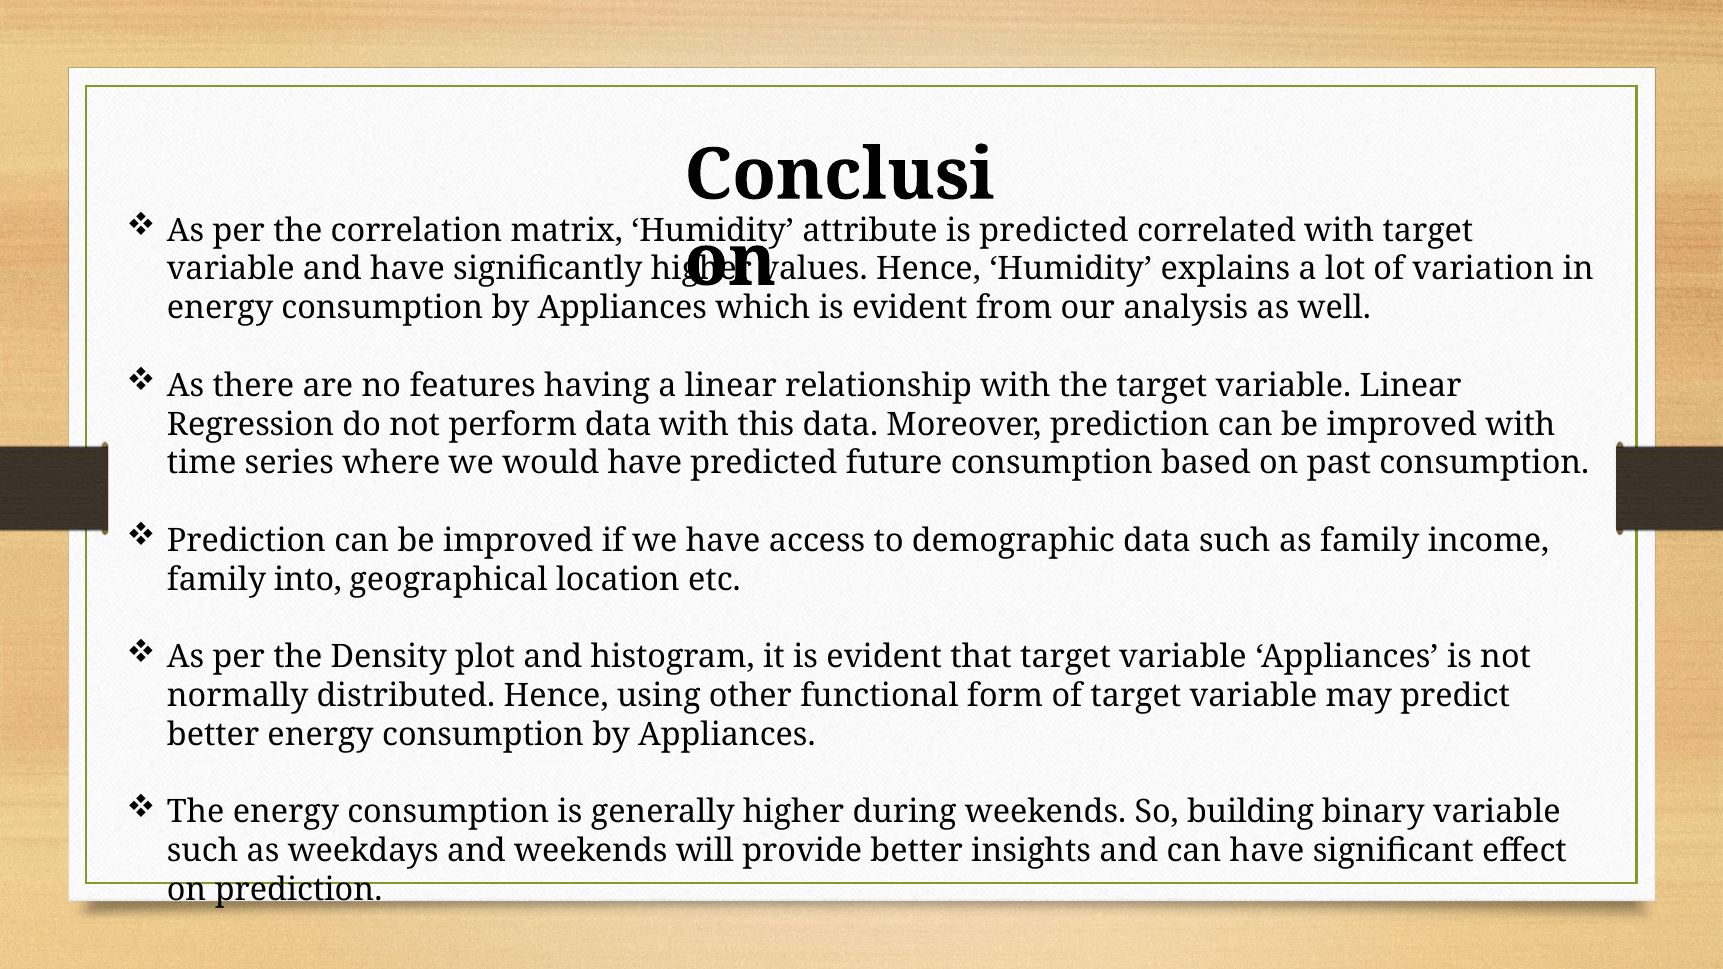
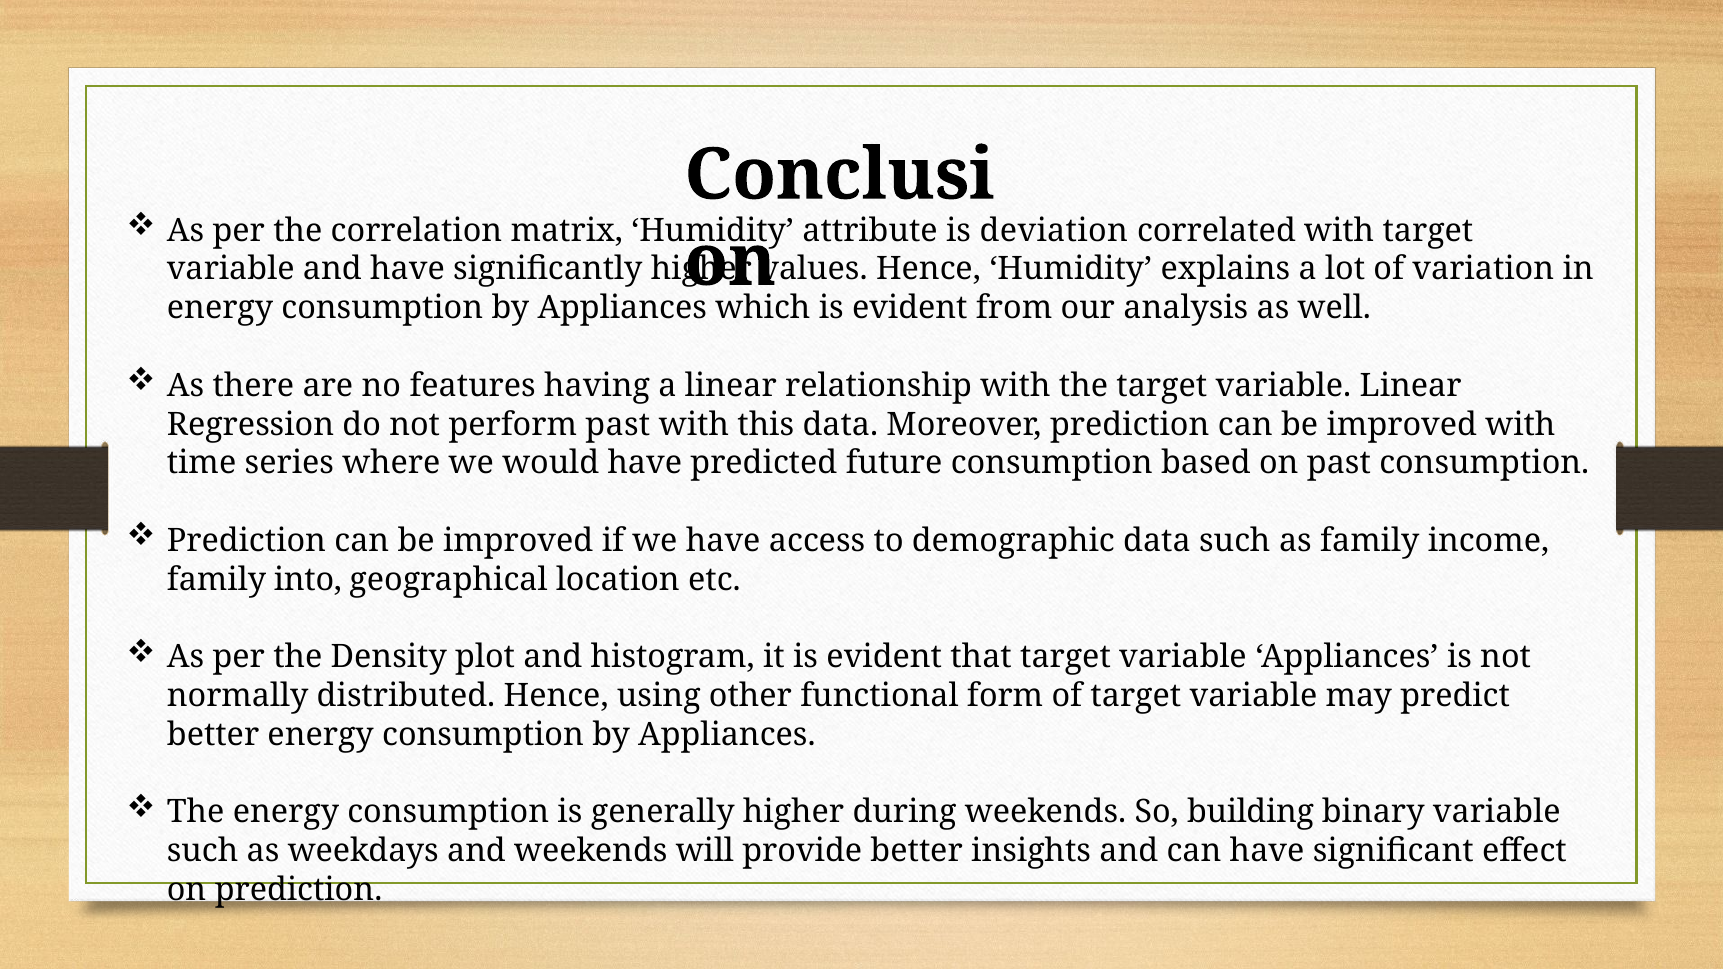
is predicted: predicted -> deviation
perform data: data -> past
